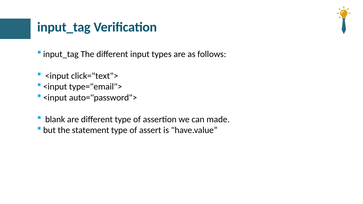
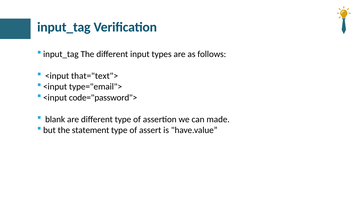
click="text">: click="text"> -> that="text">
auto="password">: auto="password"> -> code="password">
